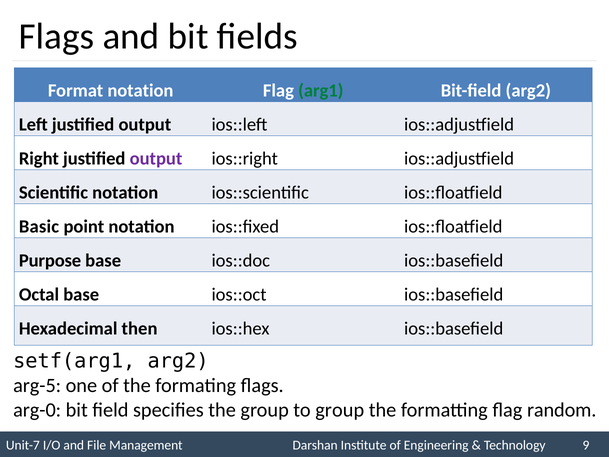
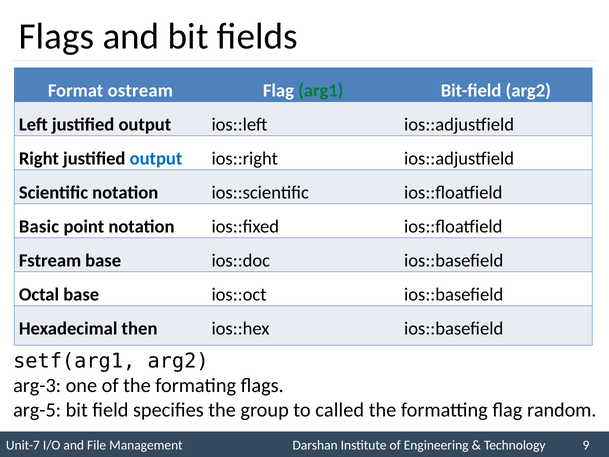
Format notation: notation -> ostream
output at (156, 159) colour: purple -> blue
Purpose: Purpose -> Fstream
arg-5: arg-5 -> arg-3
arg-0: arg-0 -> arg-5
to group: group -> called
